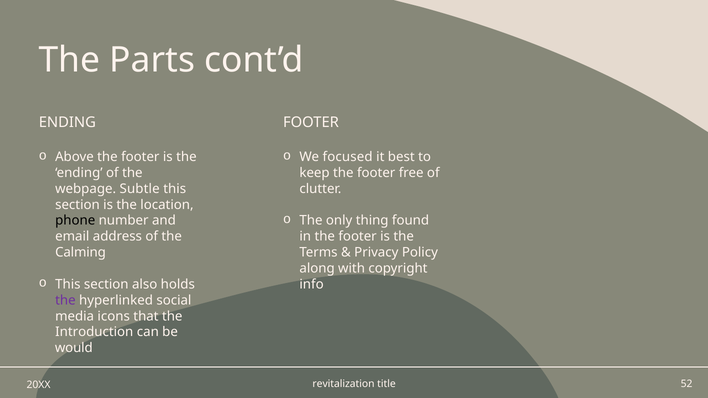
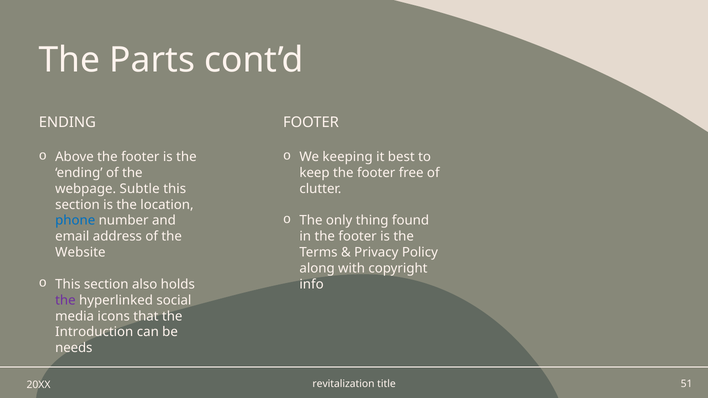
focused: focused -> keeping
phone colour: black -> blue
Calming: Calming -> Website
would: would -> needs
52: 52 -> 51
